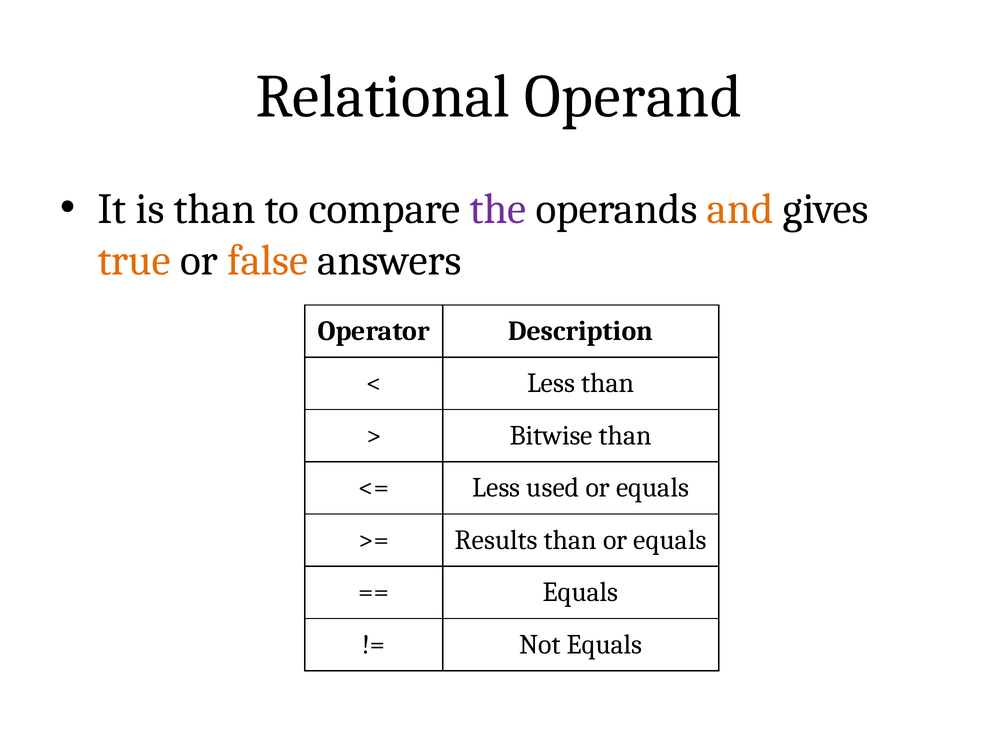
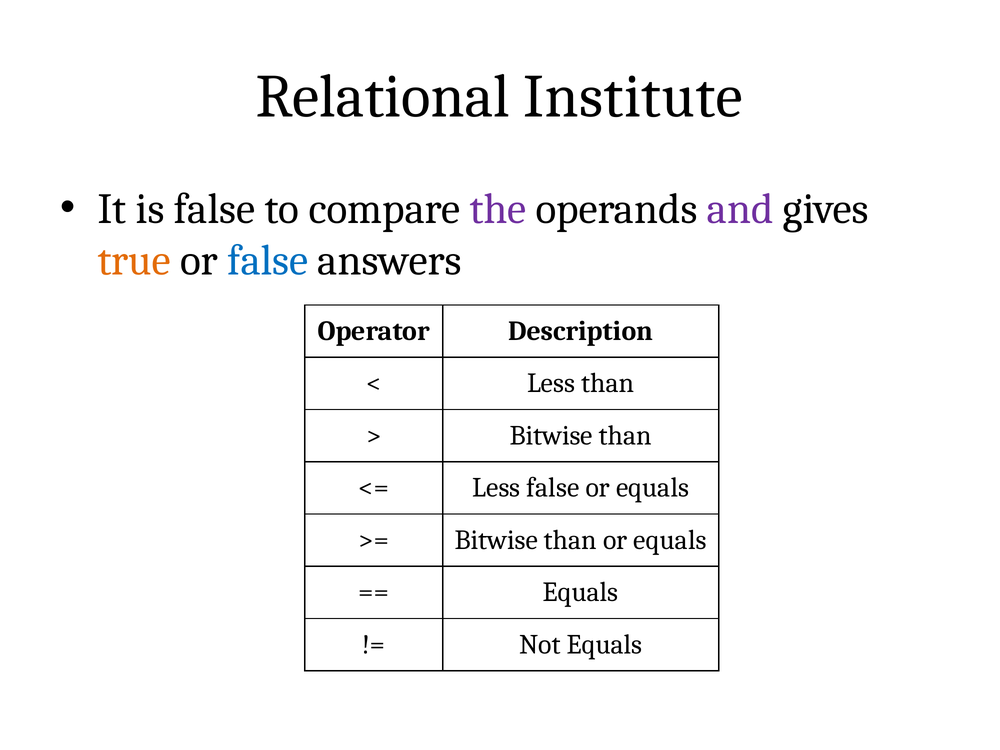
Operand: Operand -> Institute
is than: than -> false
and colour: orange -> purple
false at (268, 261) colour: orange -> blue
Less used: used -> false
Results at (496, 540): Results -> Bitwise
